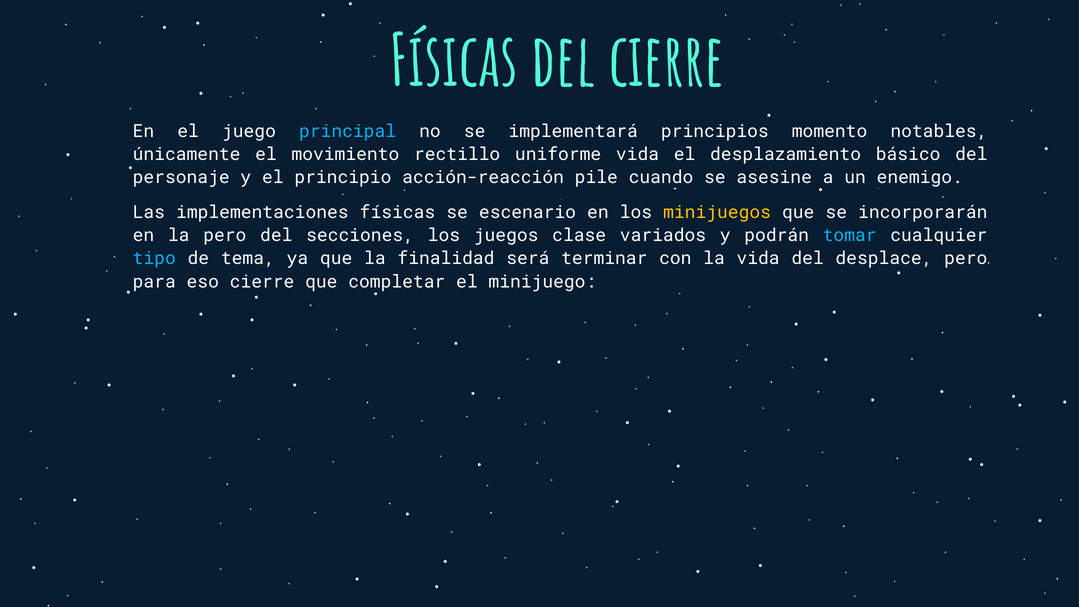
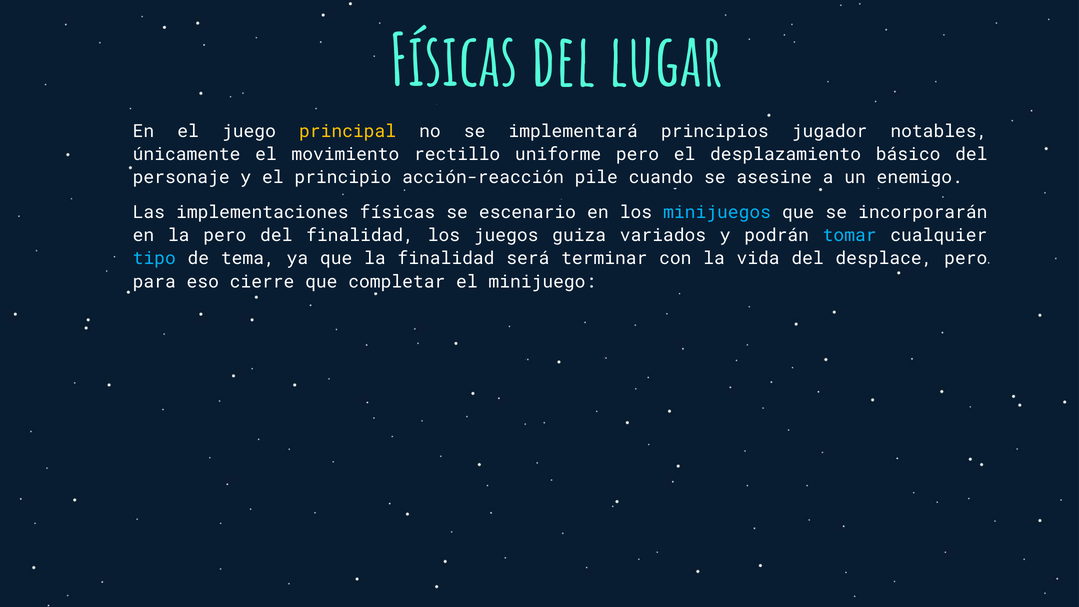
del cierre: cierre -> lugar
principal colour: light blue -> yellow
momento: momento -> jugador
uniforme vida: vida -> pero
minijuegos colour: yellow -> light blue
del secciones: secciones -> finalidad
clase: clase -> guiza
